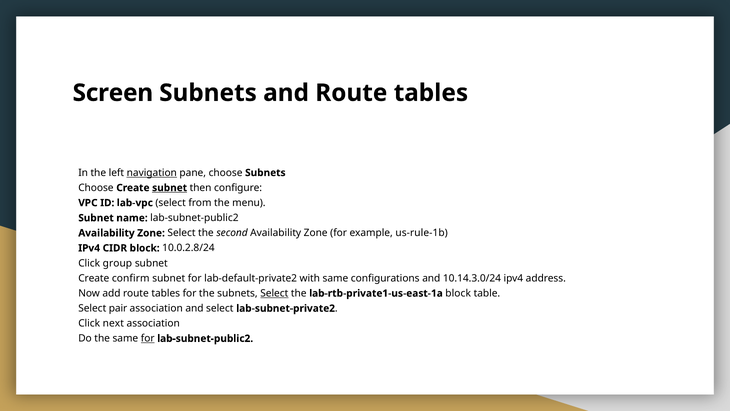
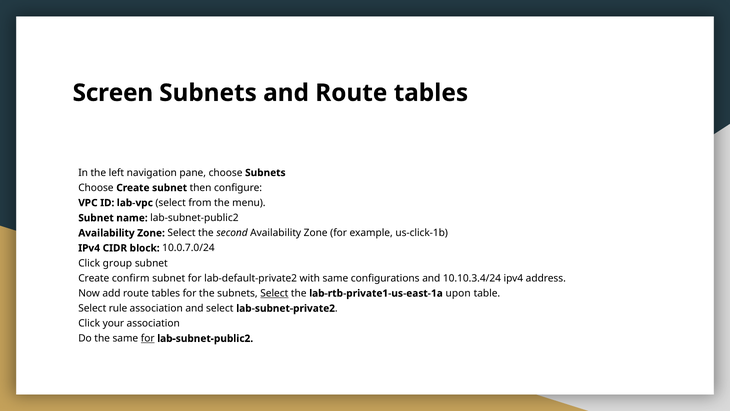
navigation underline: present -> none
subnet at (170, 188) underline: present -> none
us-rule-1b: us-rule-1b -> us-click-1b
10.0.2.8/24: 10.0.2.8/24 -> 10.0.7.0/24
10.14.3.0/24: 10.14.3.0/24 -> 10.10.3.4/24
lab-rtb-private1-us-east-1a block: block -> upon
pair: pair -> rule
next: next -> your
